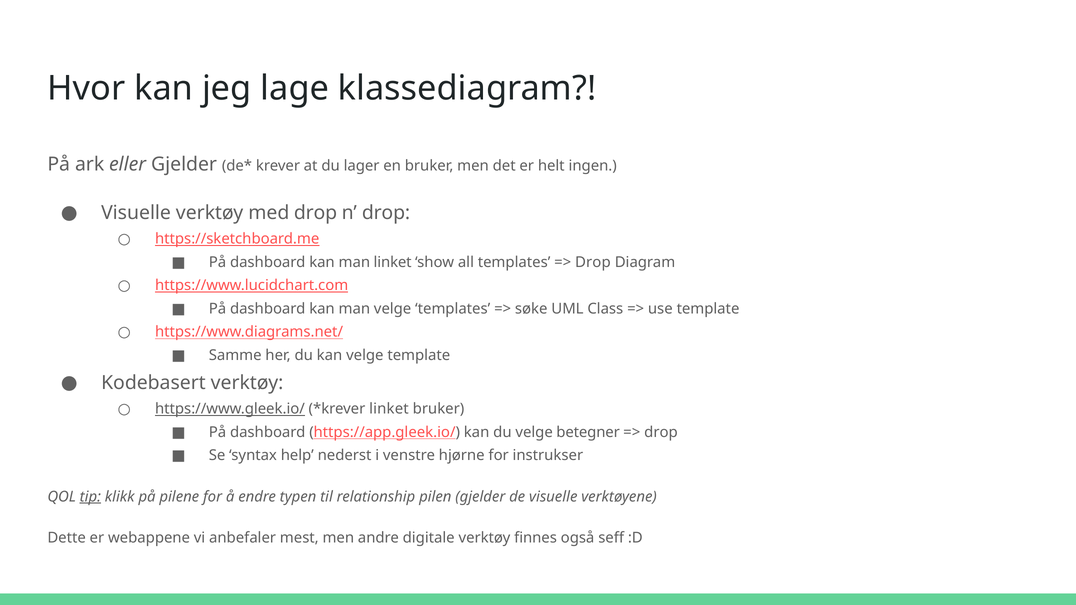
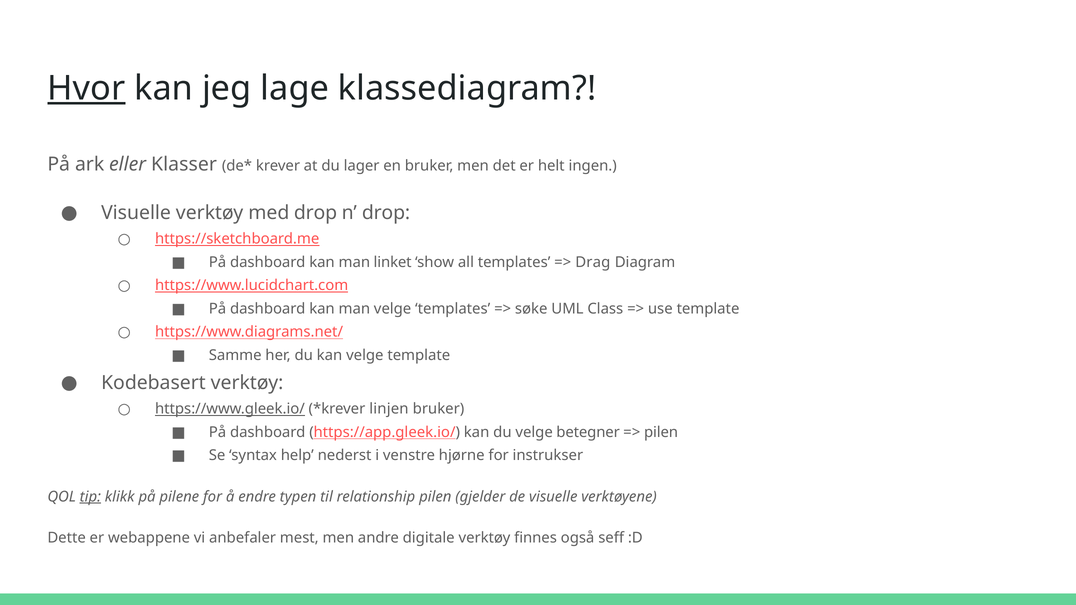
Hvor underline: none -> present
eller Gjelder: Gjelder -> Klasser
Drop at (593, 262): Drop -> Drag
linket at (389, 409): linket -> linjen
drop at (661, 432): drop -> pilen
